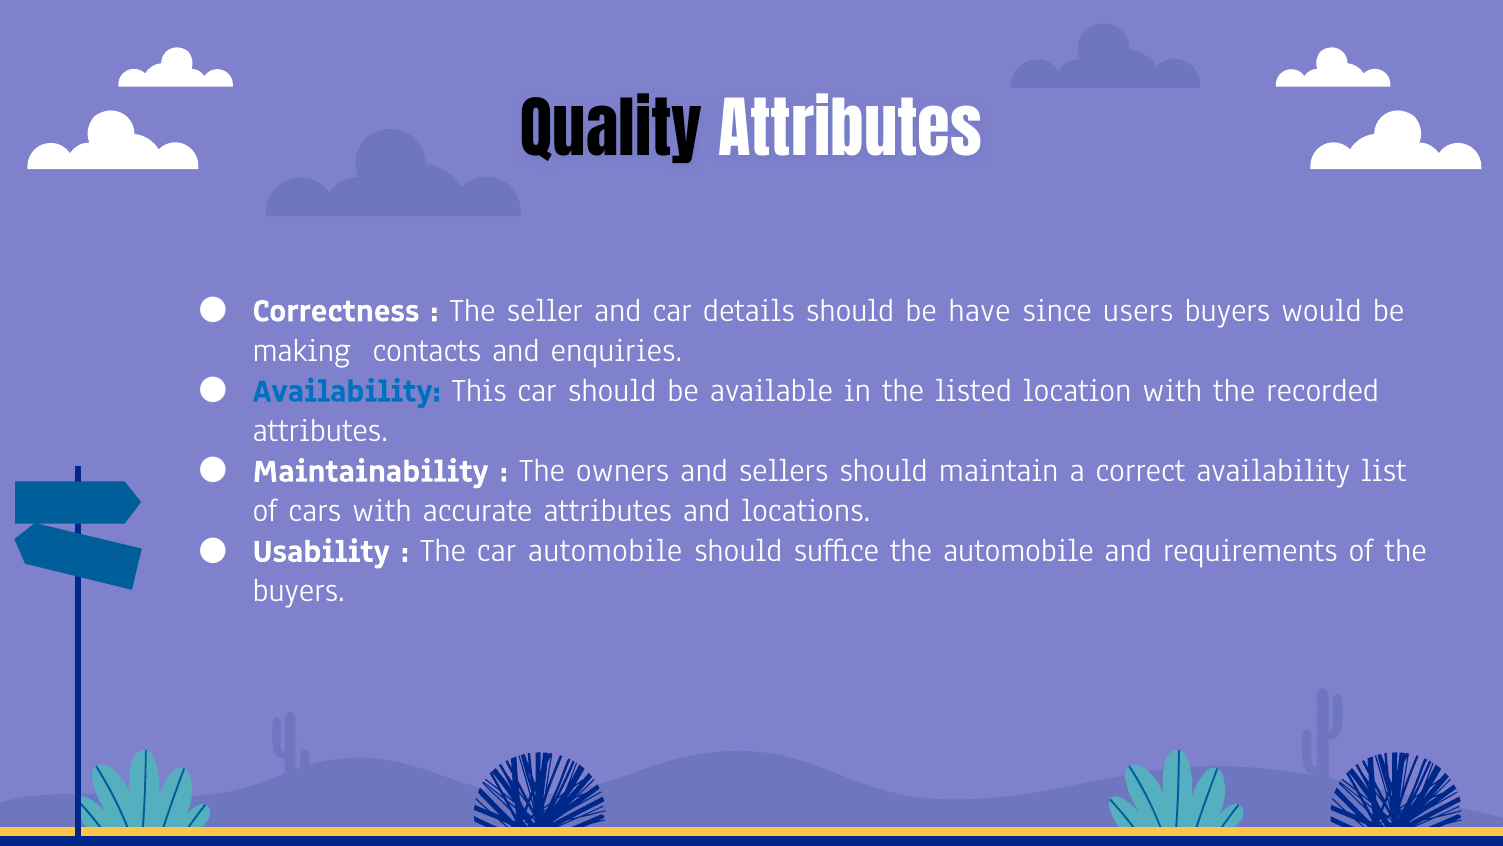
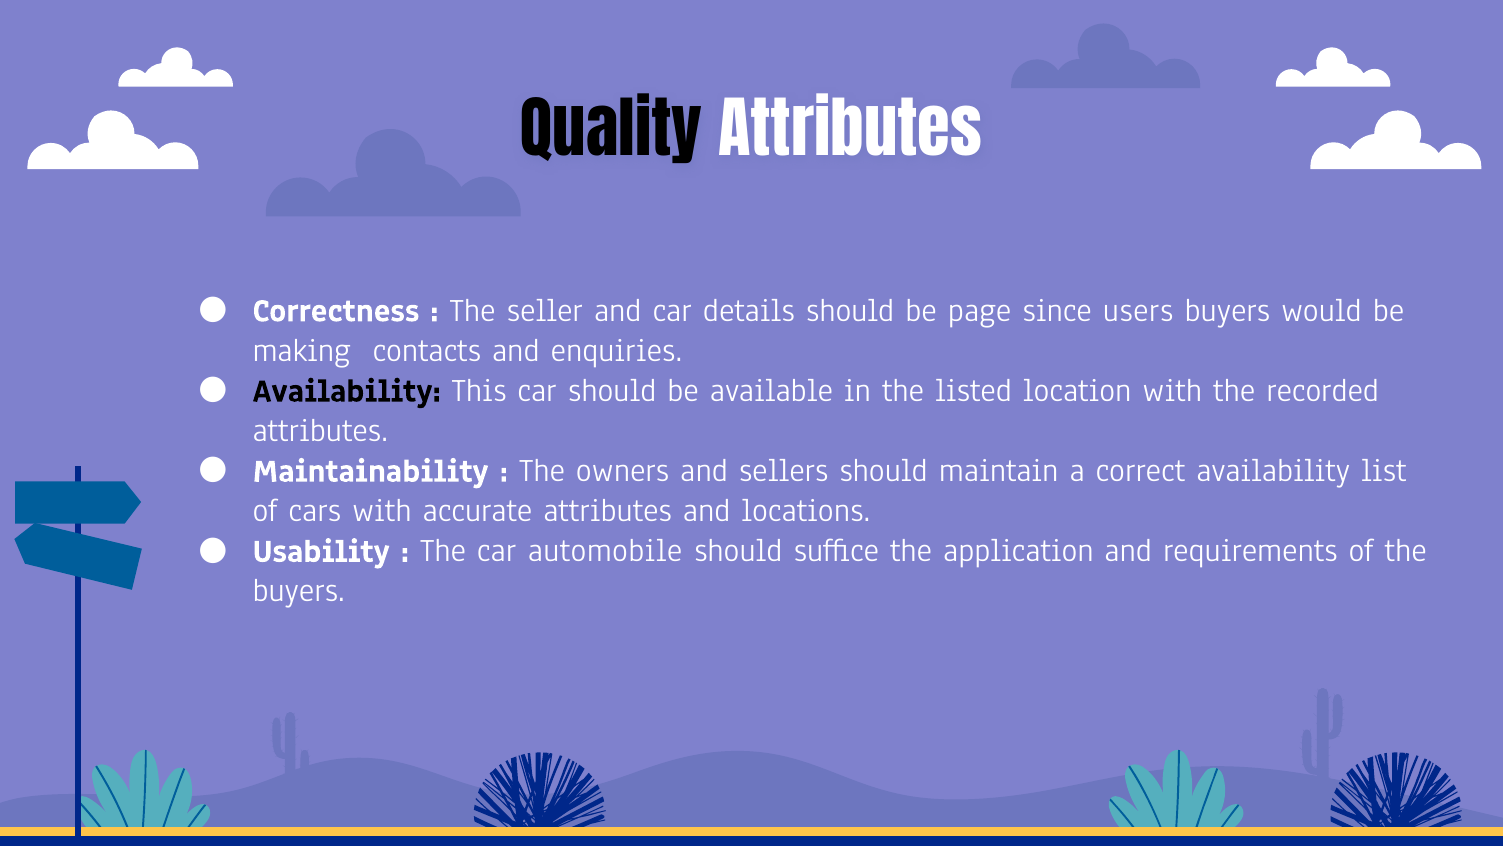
have: have -> page
Availability at (347, 390) colour: blue -> black
the automobile: automobile -> application
